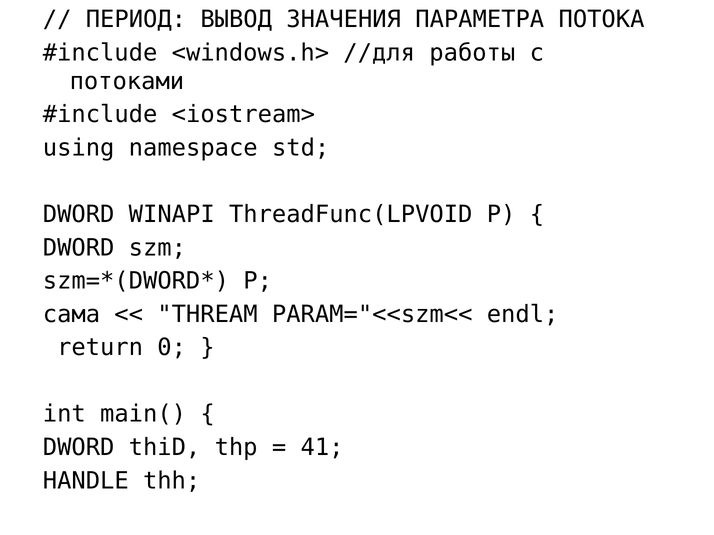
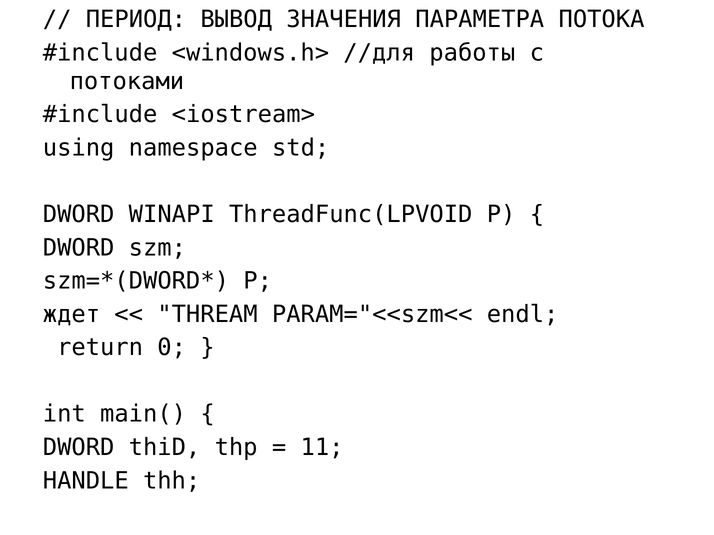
сама: сама -> ждет
41: 41 -> 11
